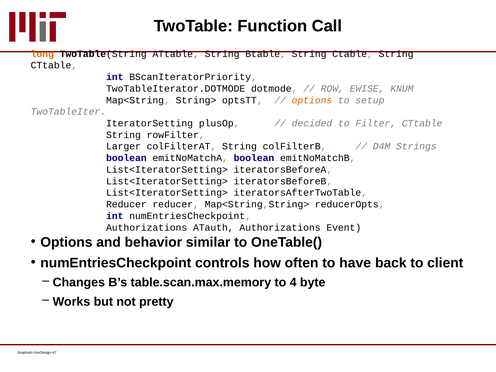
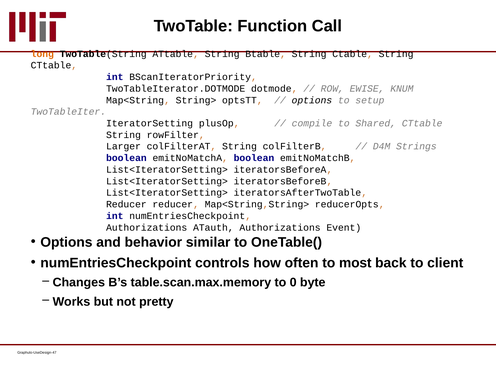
options at (312, 100) colour: orange -> black
decided: decided -> compile
Filter: Filter -> Shared
have: have -> most
4: 4 -> 0
